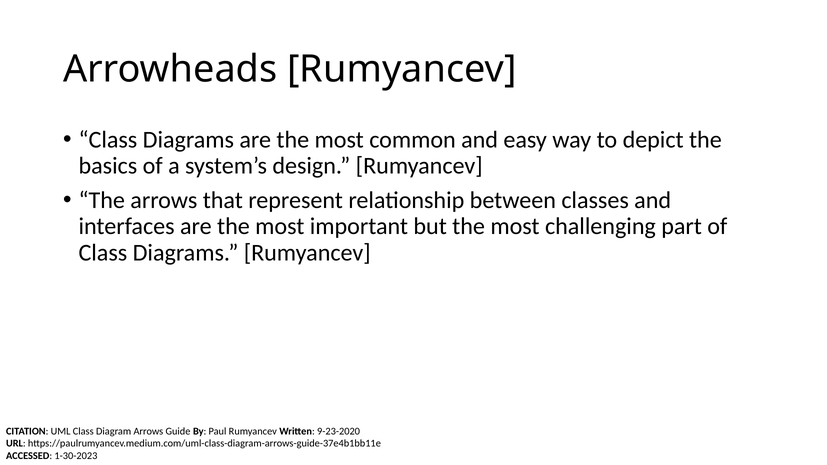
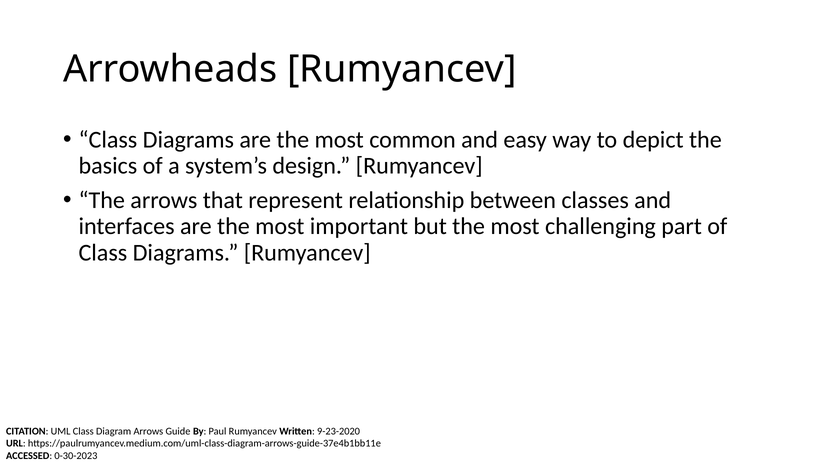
1-30-2023: 1-30-2023 -> 0-30-2023
